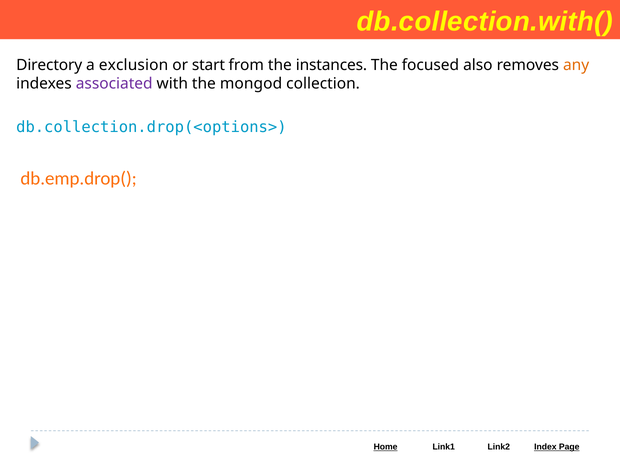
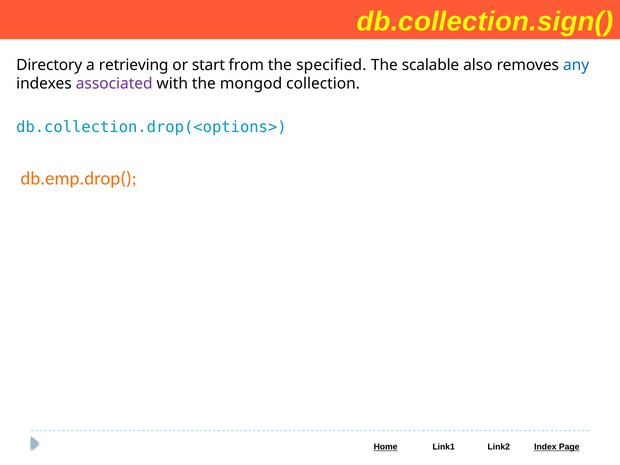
db.collection.with(: db.collection.with( -> db.collection.sign(
exclusion: exclusion -> retrieving
instances: instances -> specified
focused: focused -> scalable
any colour: orange -> blue
